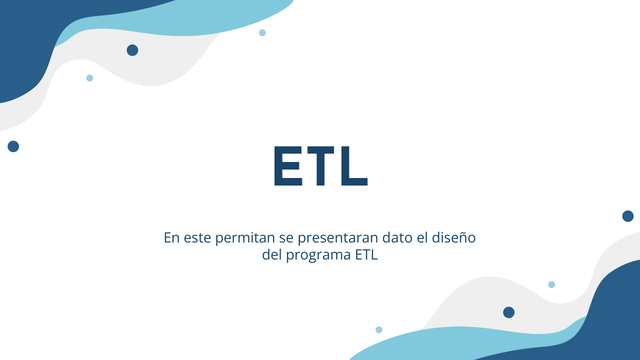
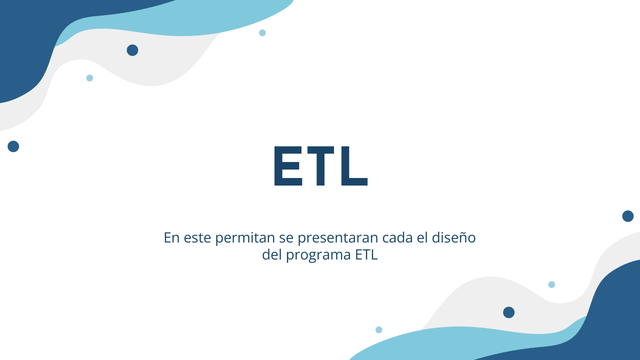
dato: dato -> cada
